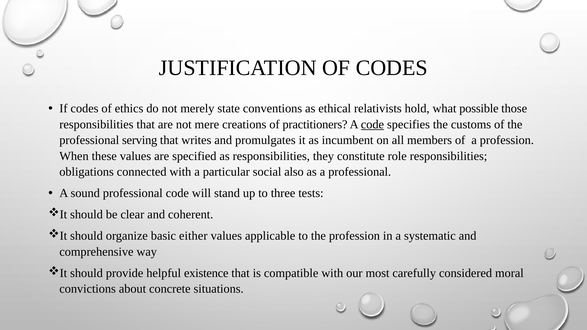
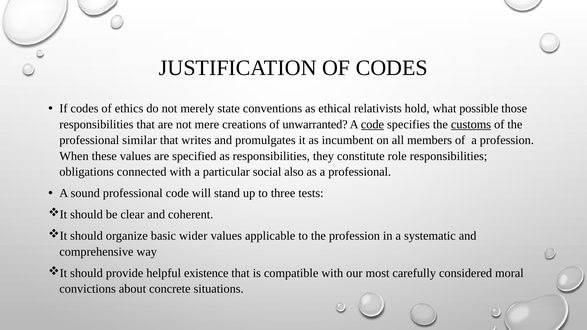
practitioners: practitioners -> unwarranted
customs underline: none -> present
serving: serving -> similar
either: either -> wider
